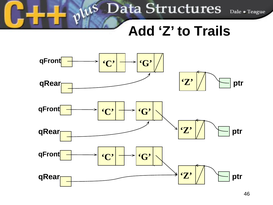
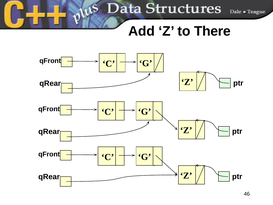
Trails: Trails -> There
